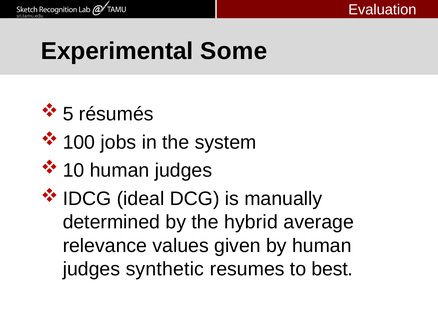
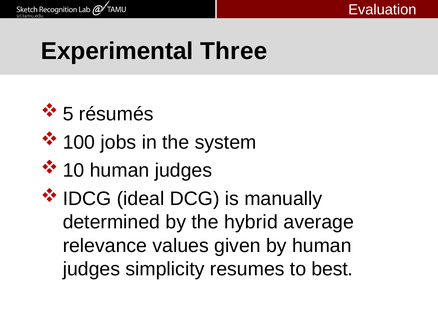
Some: Some -> Three
synthetic: synthetic -> simplicity
